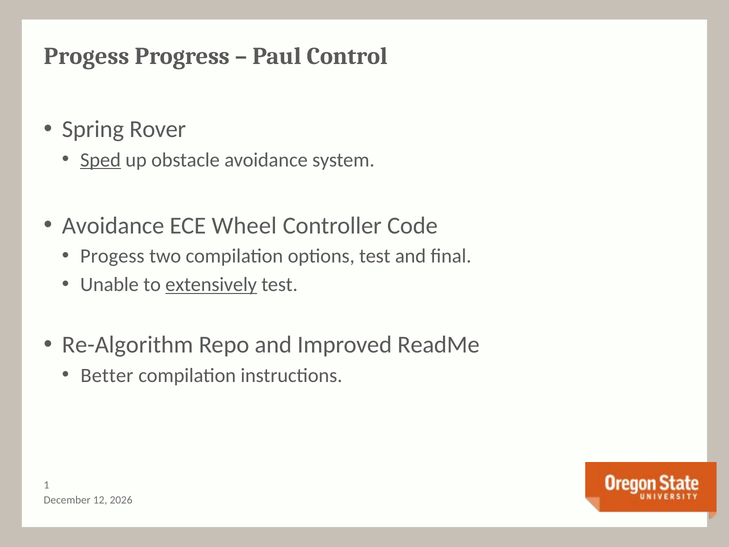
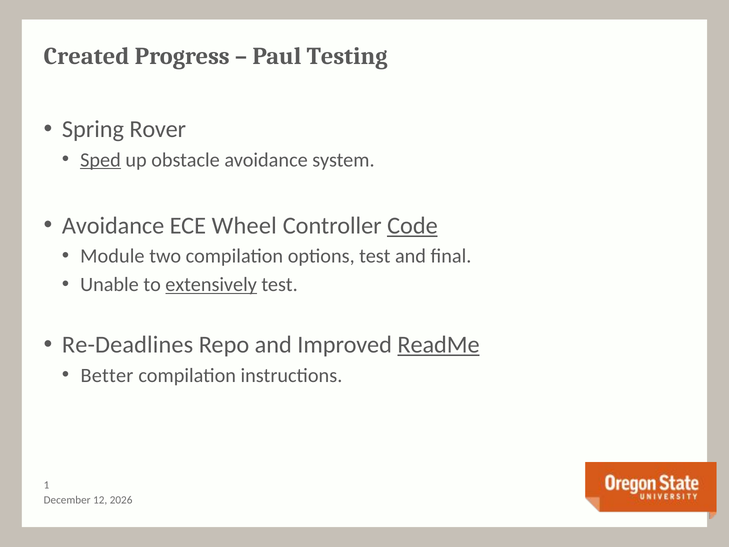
Progess at (86, 56): Progess -> Created
Control: Control -> Testing
Code underline: none -> present
Progess at (112, 256): Progess -> Module
Re-Algorithm: Re-Algorithm -> Re-Deadlines
ReadMe underline: none -> present
